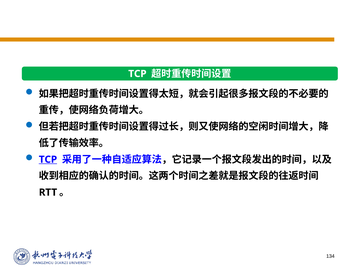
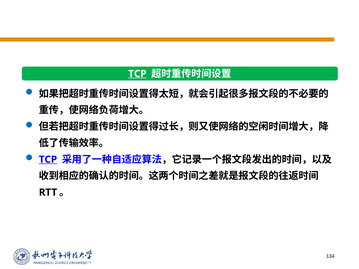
TCP at (137, 74) underline: none -> present
